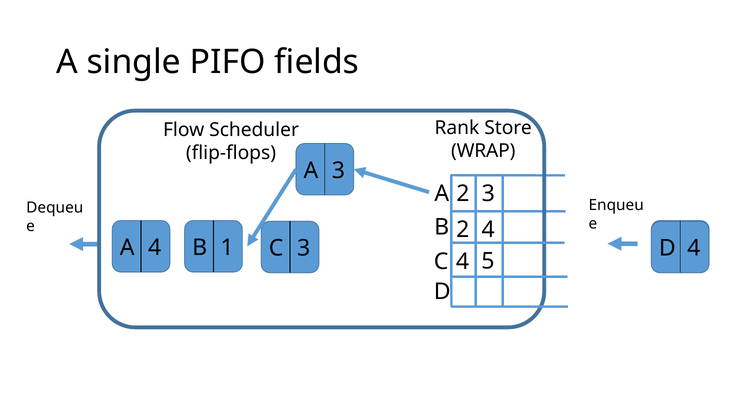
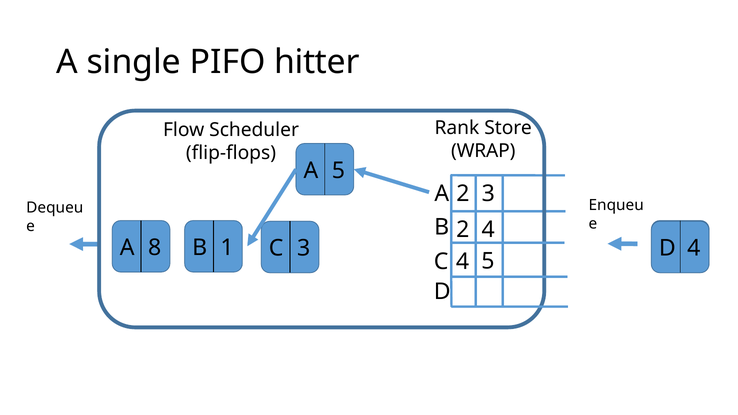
fields: fields -> hitter
A 3: 3 -> 5
A 4: 4 -> 8
